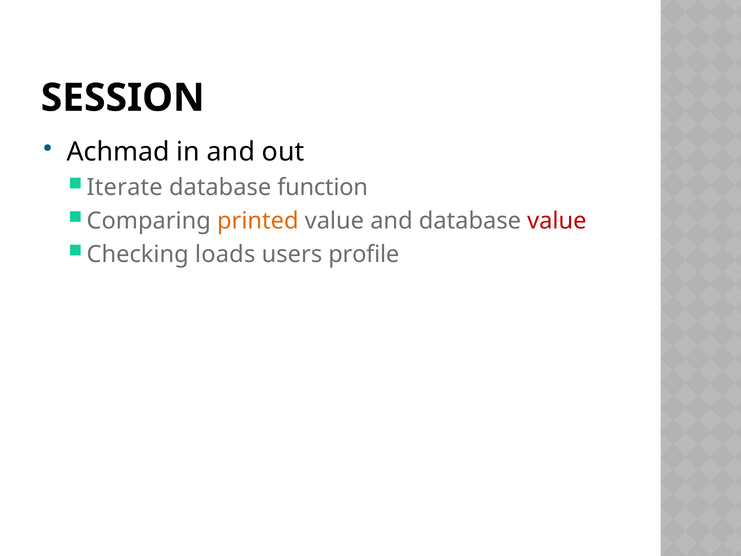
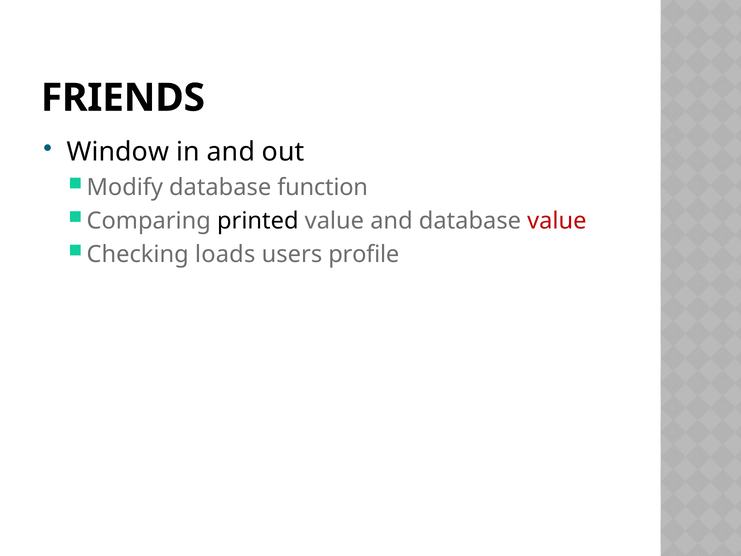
SESSION: SESSION -> FRIENDS
Achmad: Achmad -> Window
Iterate: Iterate -> Modify
printed colour: orange -> black
